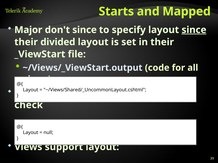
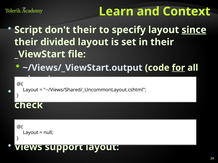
Starts: Starts -> Learn
Mapped: Mapped -> Context
Major: Major -> Script
don't since: since -> their
for underline: none -> present
